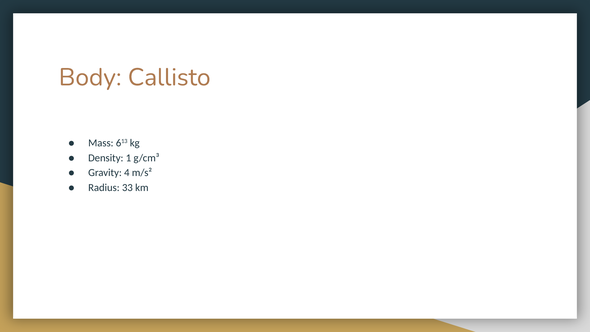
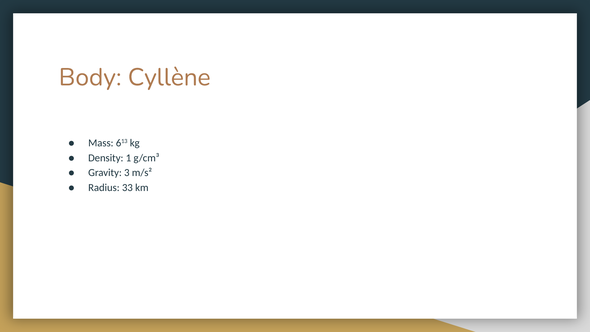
Callisto: Callisto -> Cyllène
4: 4 -> 3
